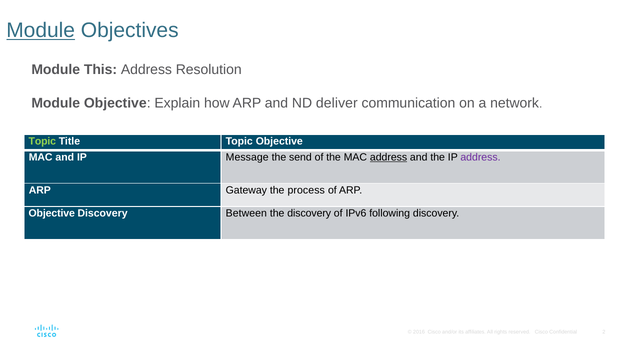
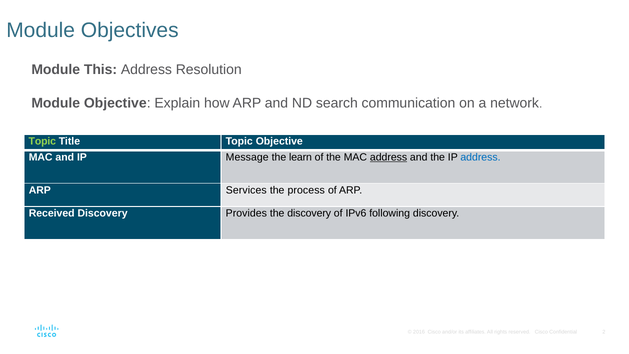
Module at (41, 30) underline: present -> none
deliver: deliver -> search
send: send -> learn
address at (480, 157) colour: purple -> blue
Gateway: Gateway -> Services
Objective at (52, 213): Objective -> Received
Between: Between -> Provides
